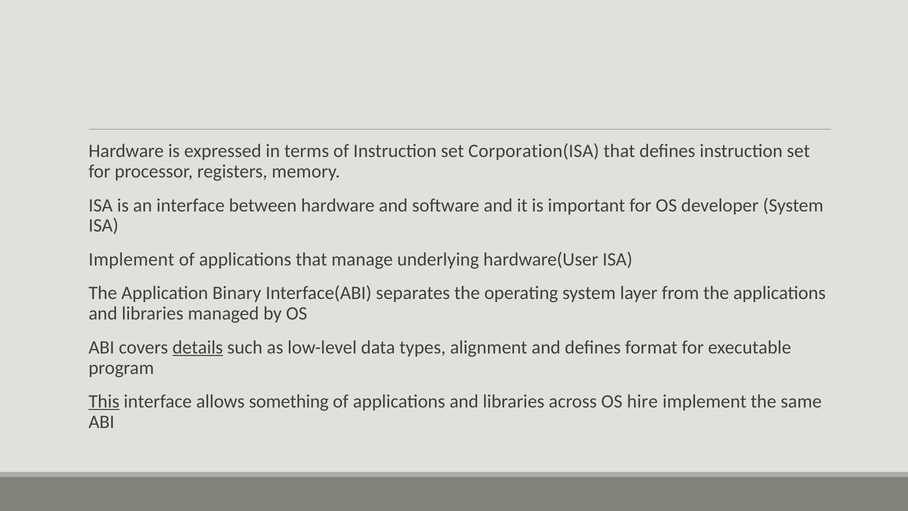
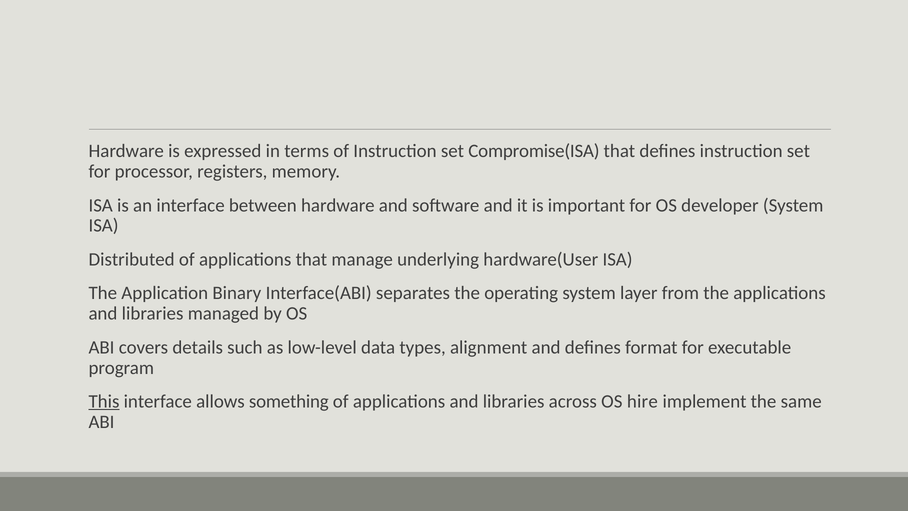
Corporation(ISA: Corporation(ISA -> Compromise(ISA
Implement at (132, 259): Implement -> Distributed
details underline: present -> none
